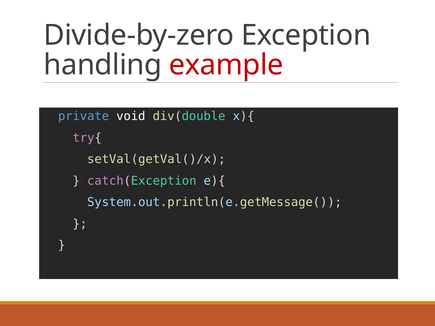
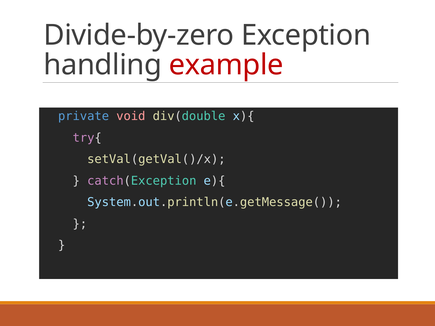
void colour: white -> pink
